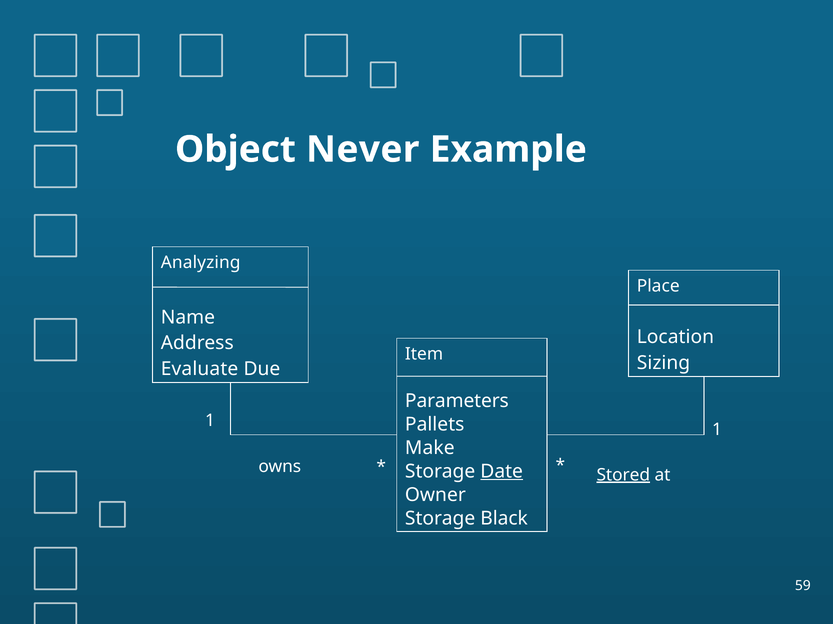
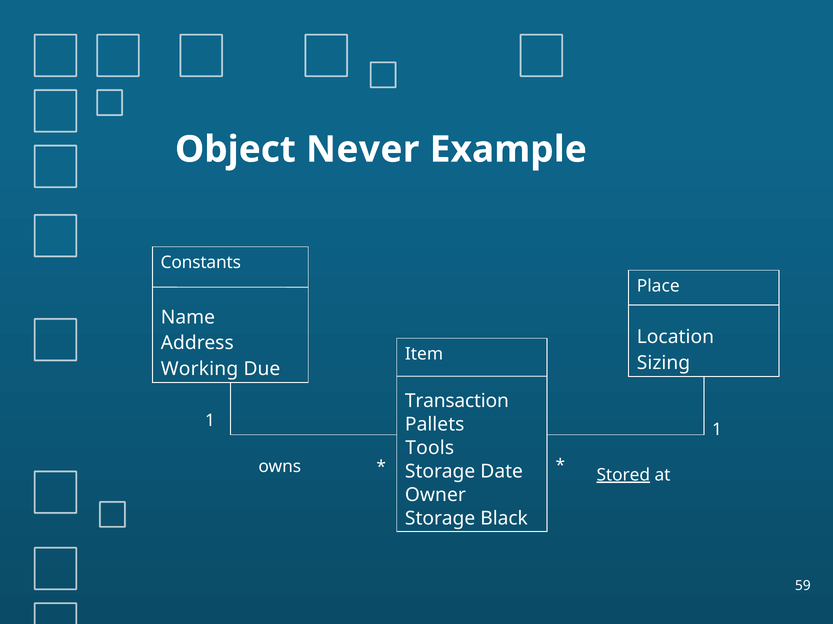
Analyzing: Analyzing -> Constants
Evaluate: Evaluate -> Working
Parameters: Parameters -> Transaction
Make: Make -> Tools
Date underline: present -> none
